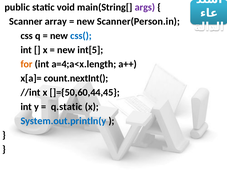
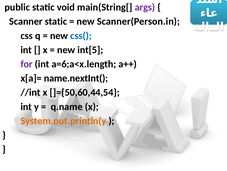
Scanner array: array -> static
for colour: orange -> purple
a=4;a<x.length: a=4;a<x.length -> a=6;a<x.length
count.nextInt(: count.nextInt( -> name.nextInt(
]={50,60,44,45: ]={50,60,44,45 -> ]={50,60,44,54
q.static: q.static -> q.name
System.out.println(y colour: blue -> orange
